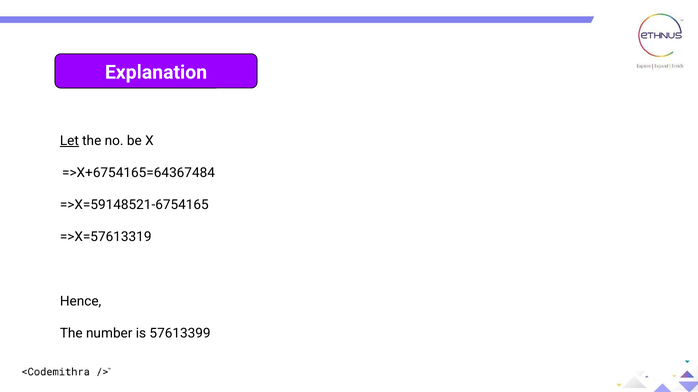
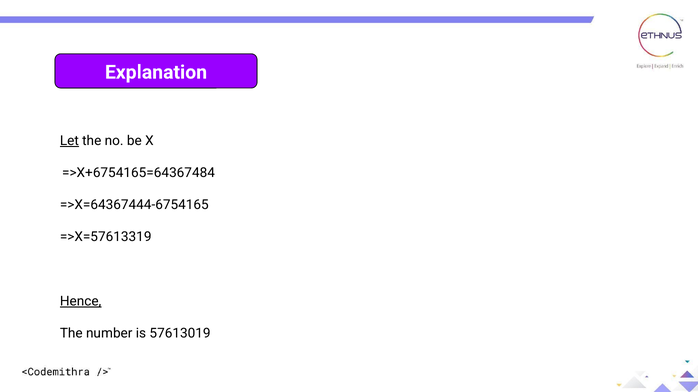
=>X=59148521-6754165: =>X=59148521-6754165 -> =>X=64367444-6754165
Hence underline: none -> present
57613399: 57613399 -> 57613019
